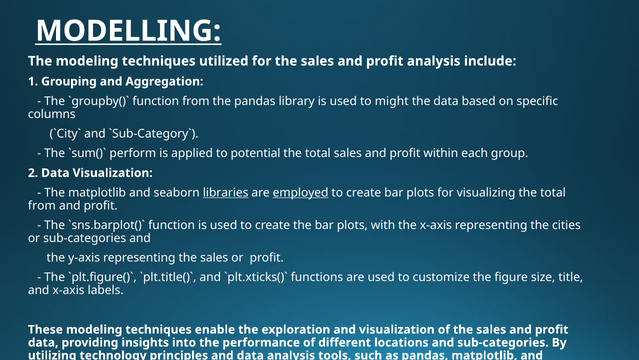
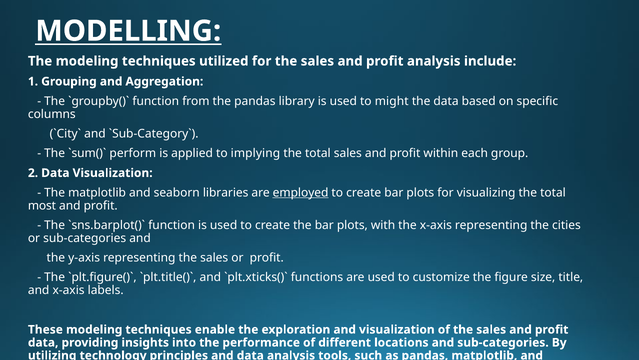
potential: potential -> implying
libraries underline: present -> none
from at (42, 205): from -> most
